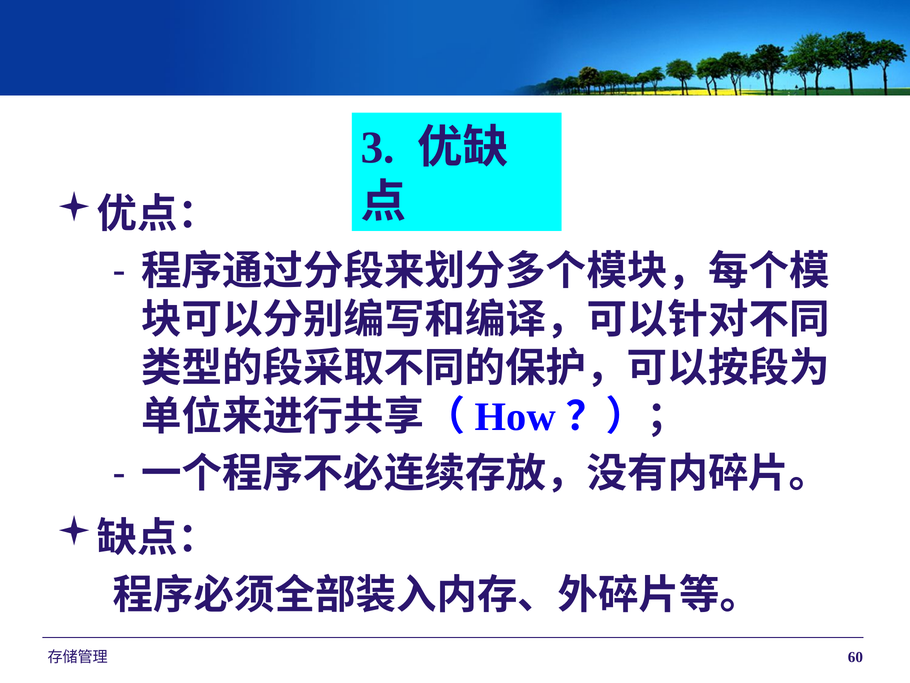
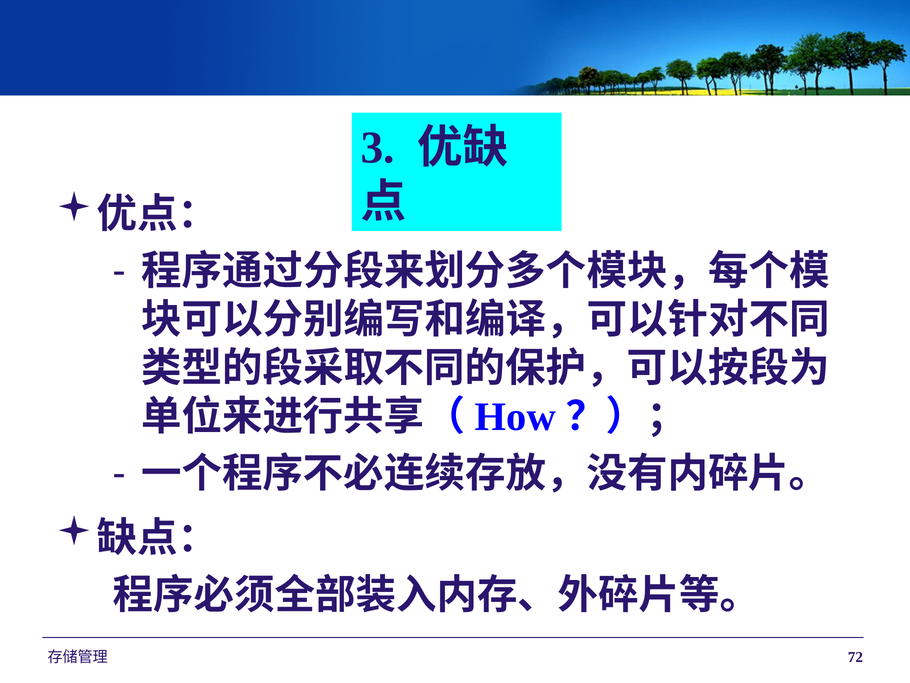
60: 60 -> 72
